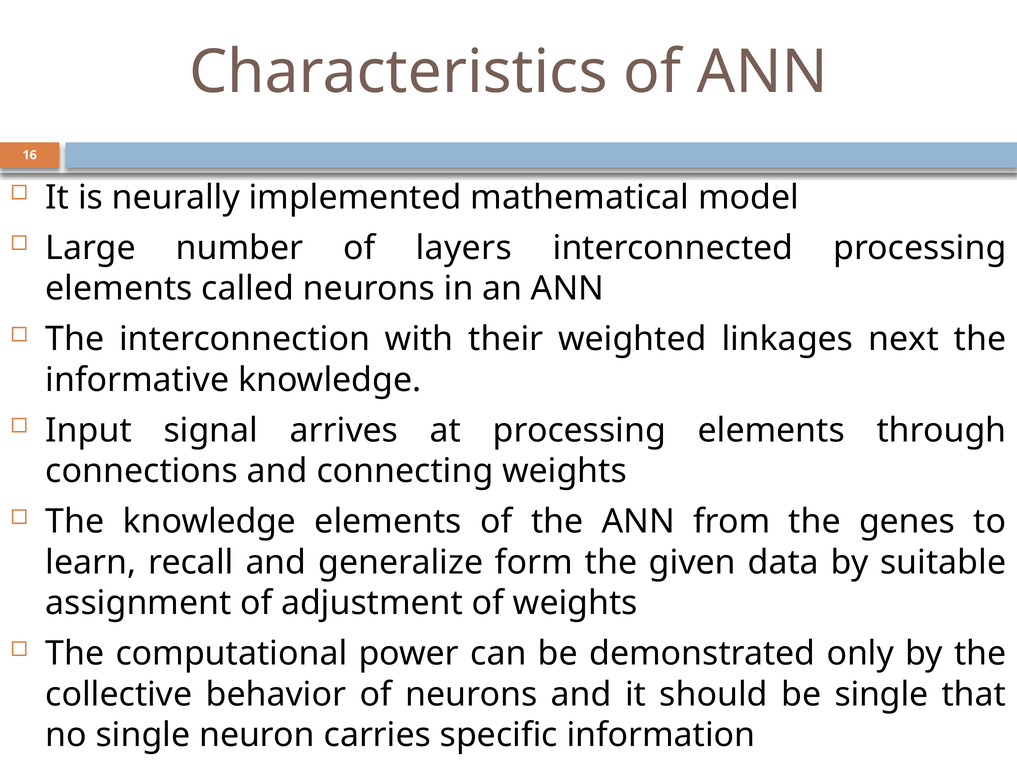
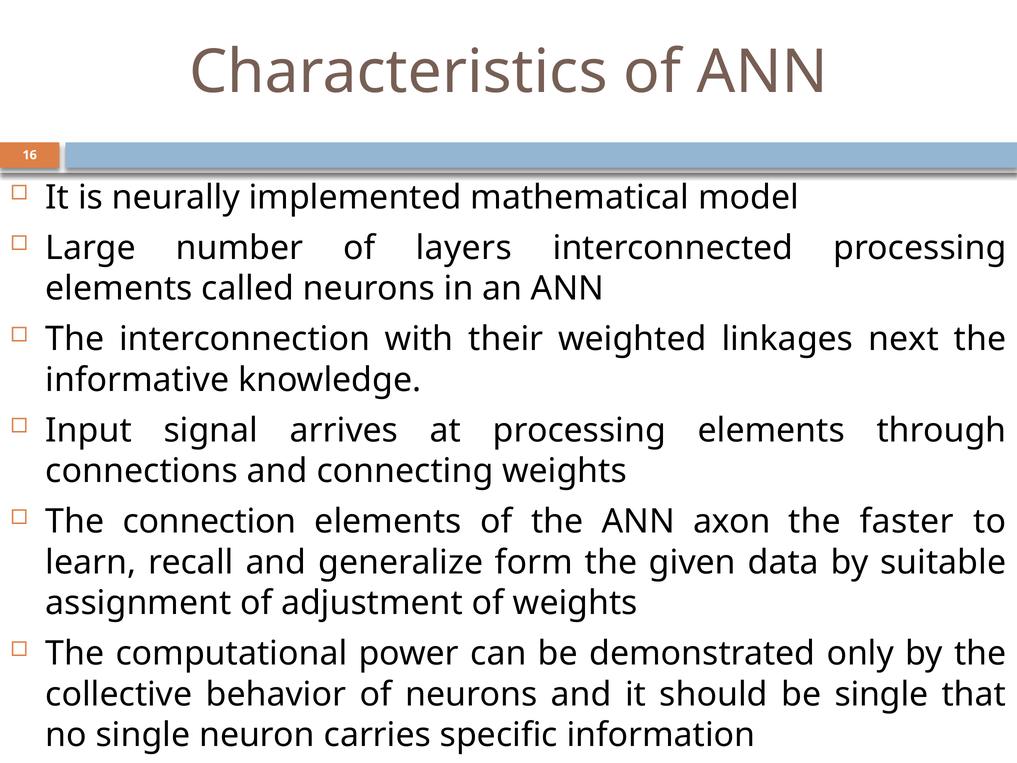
The knowledge: knowledge -> connection
from: from -> axon
genes: genes -> faster
